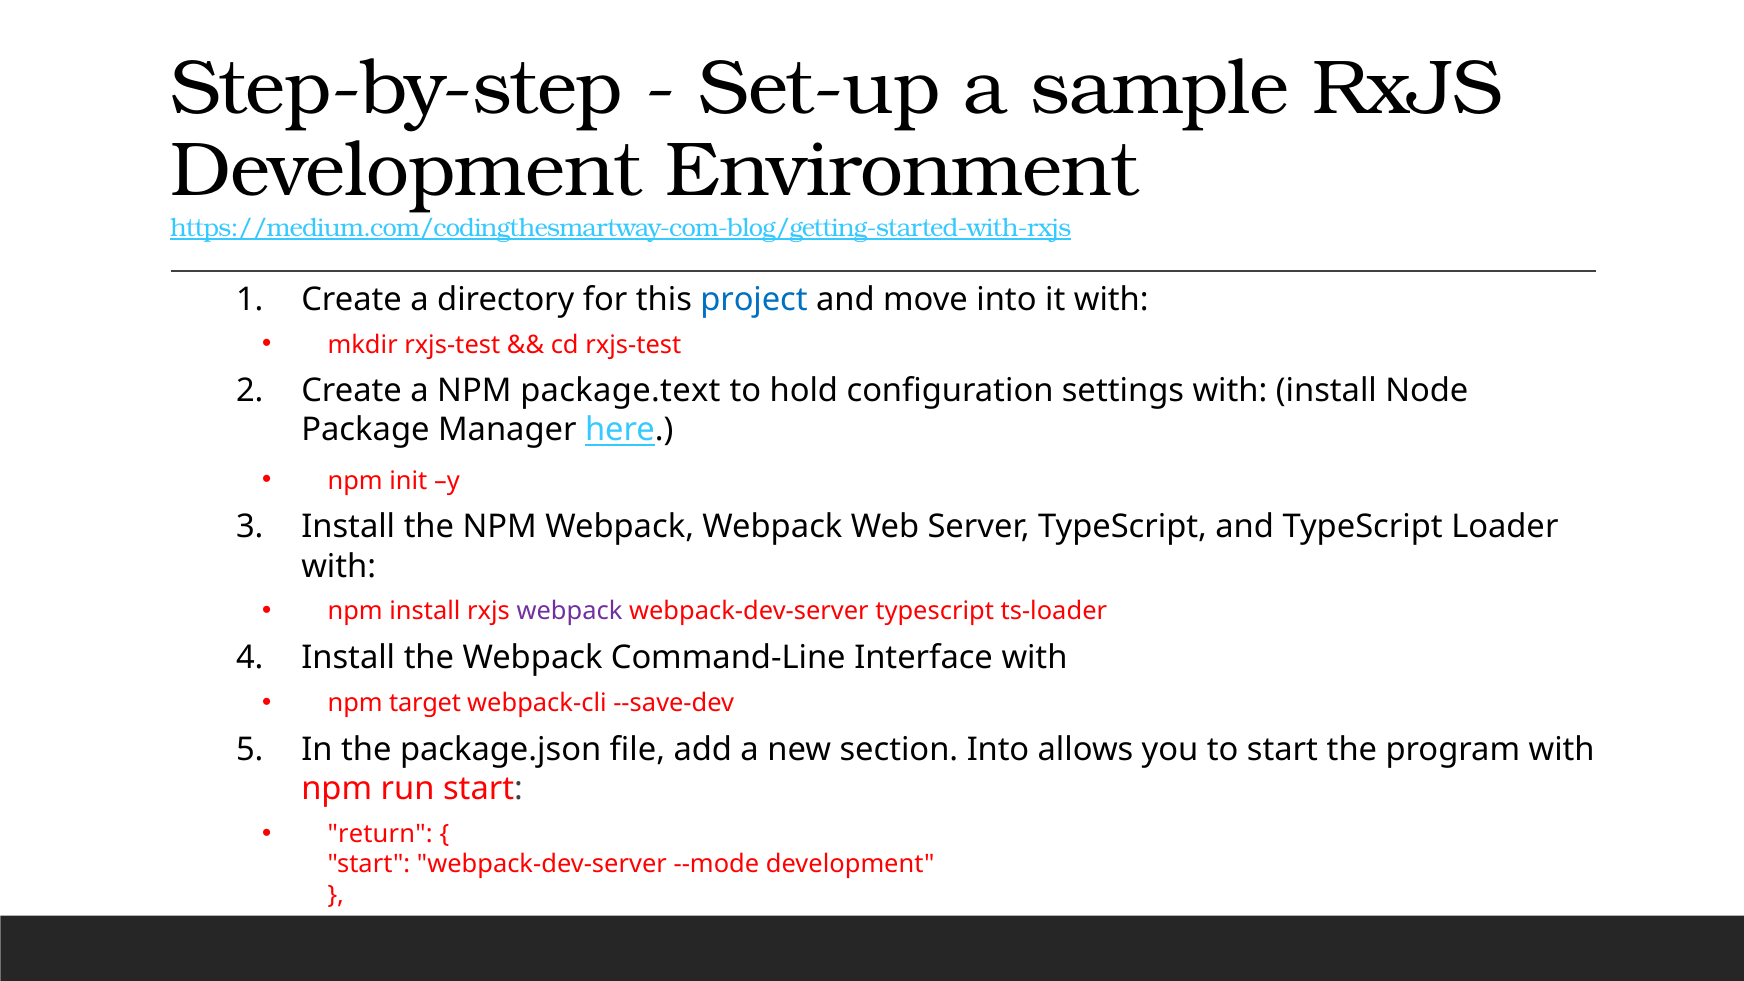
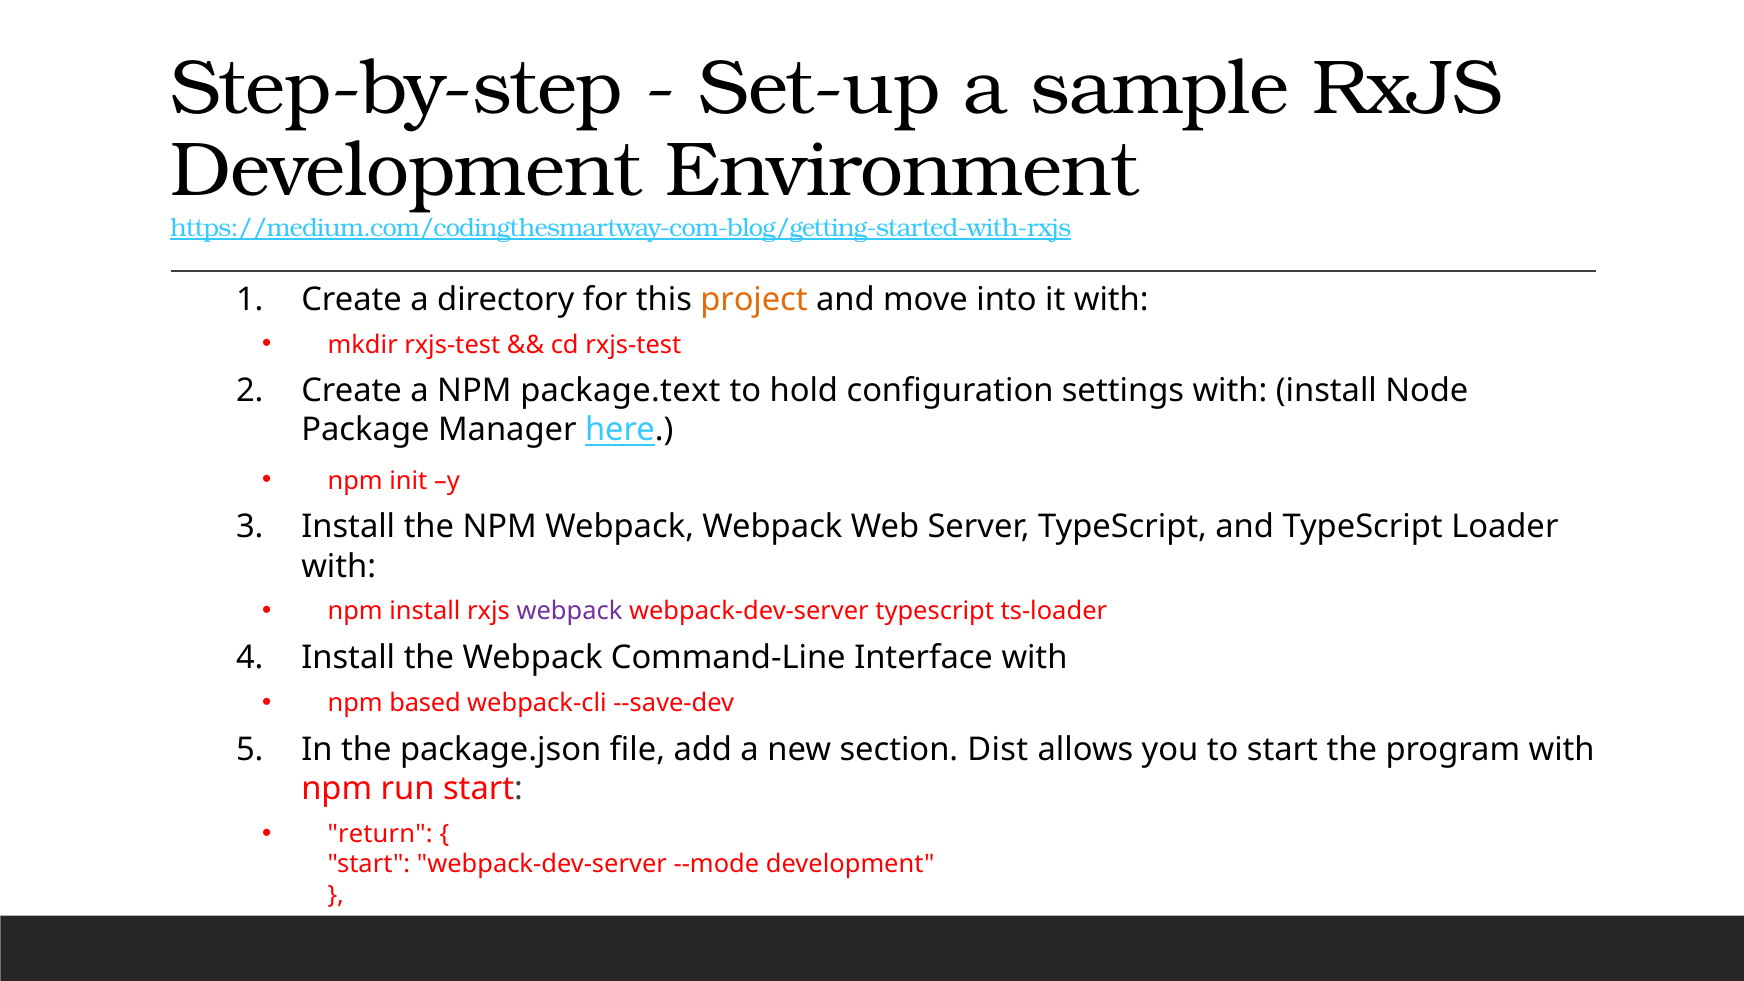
project colour: blue -> orange
target: target -> based
section Into: Into -> Dist
